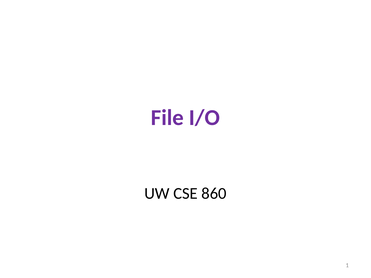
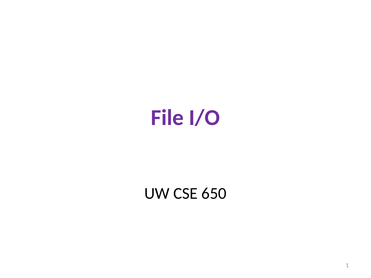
860: 860 -> 650
